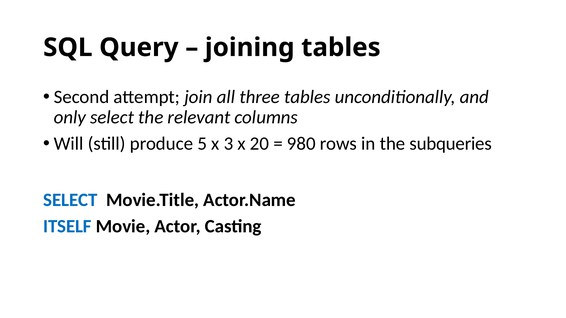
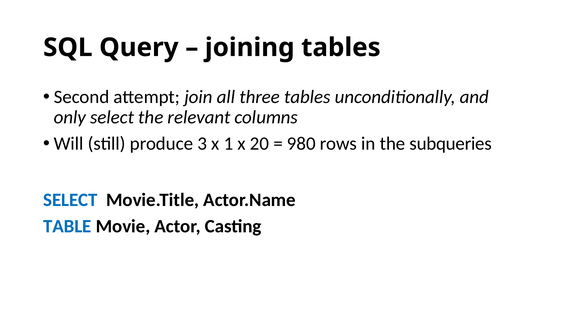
5: 5 -> 3
3: 3 -> 1
ITSELF: ITSELF -> TABLE
